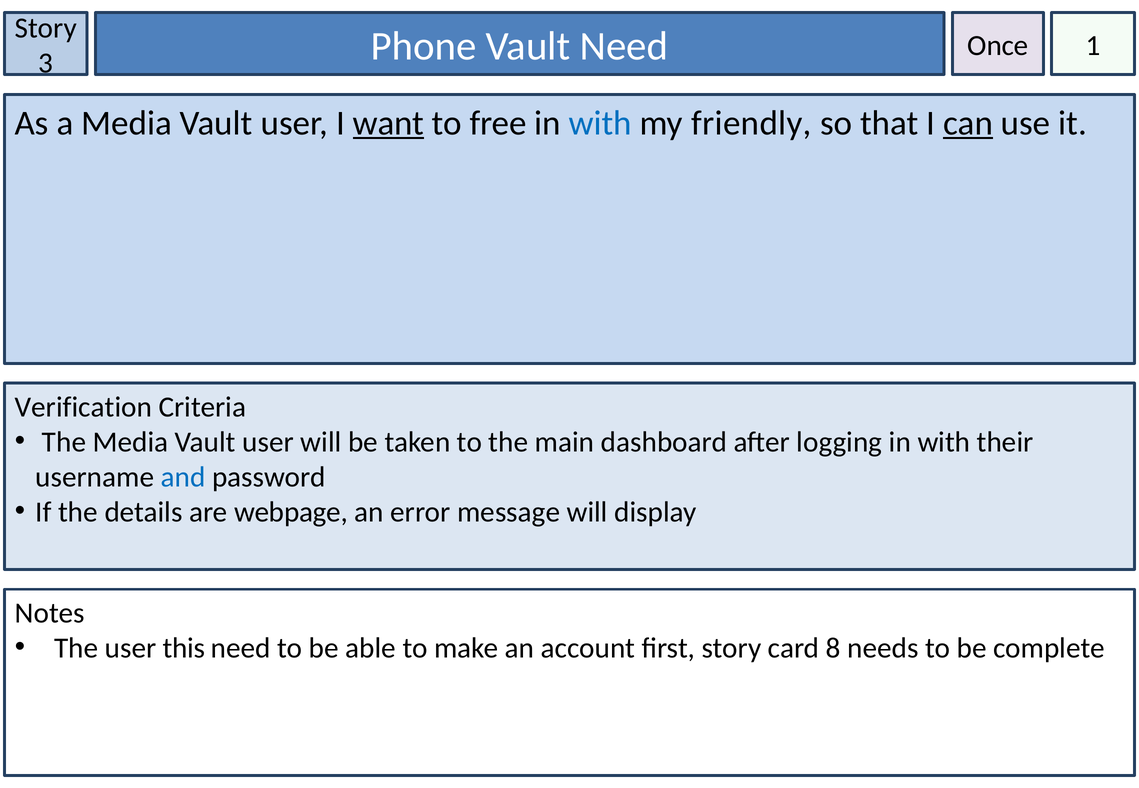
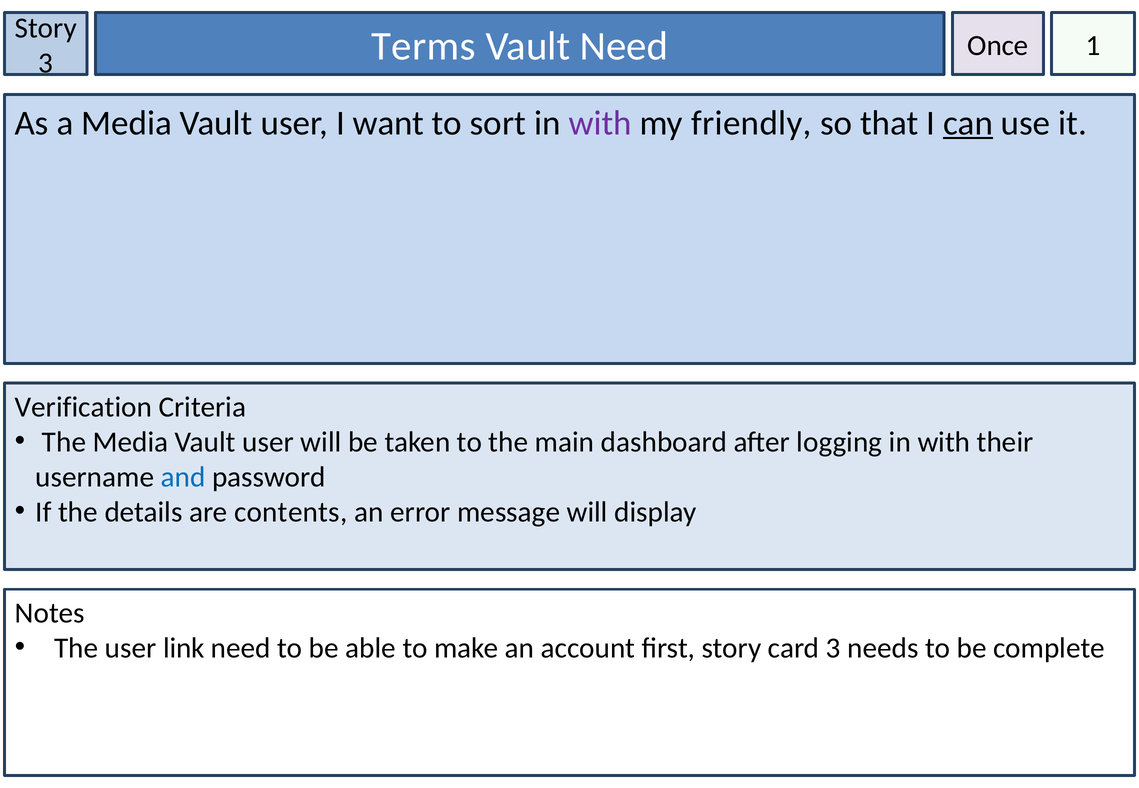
Phone: Phone -> Terms
want underline: present -> none
free: free -> sort
with at (600, 123) colour: blue -> purple
webpage: webpage -> contents
this: this -> link
card 8: 8 -> 3
